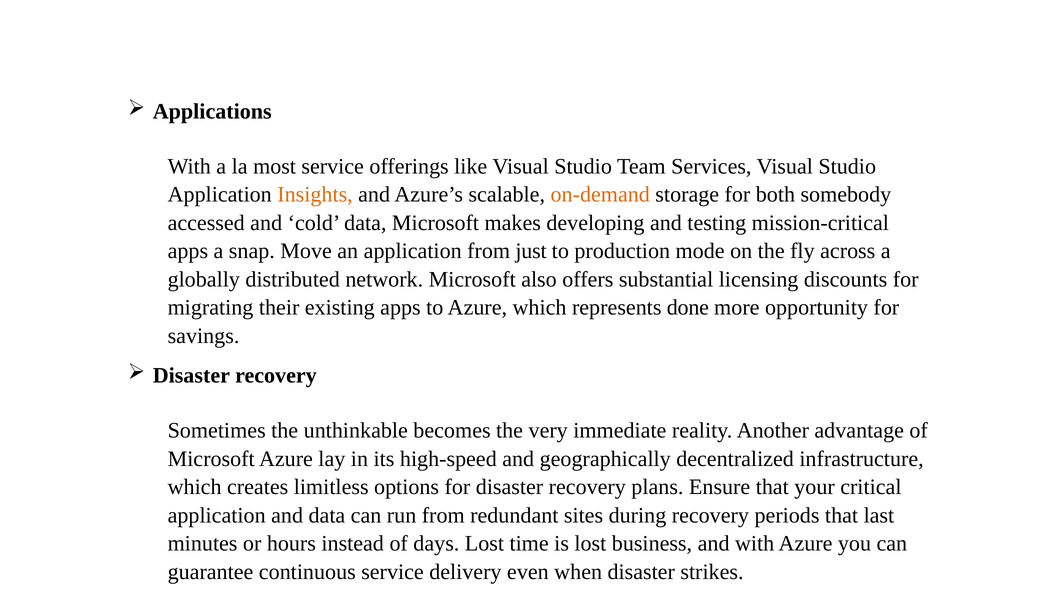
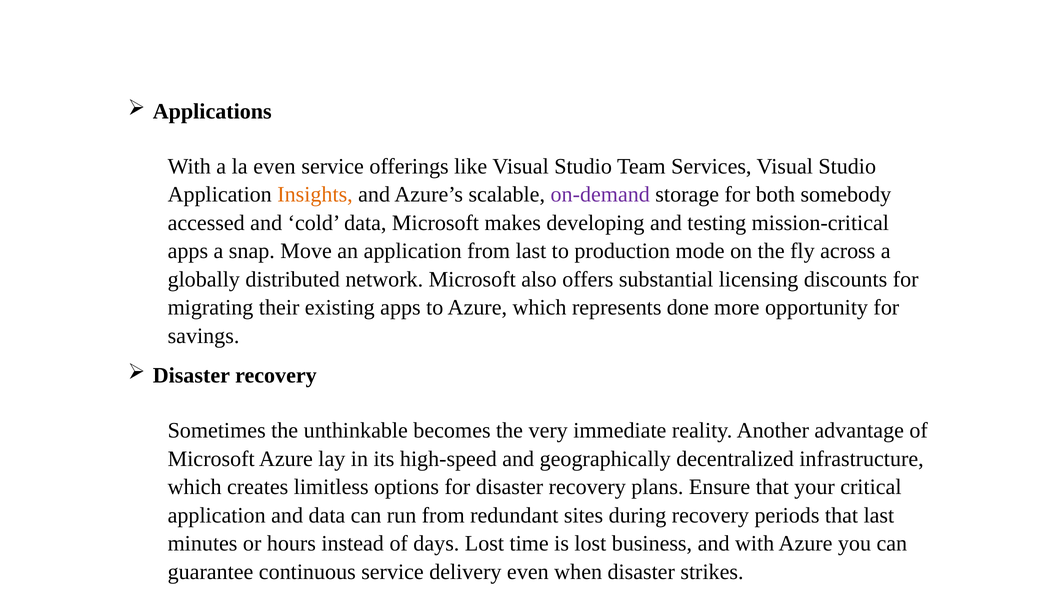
la most: most -> even
on-demand colour: orange -> purple
from just: just -> last
